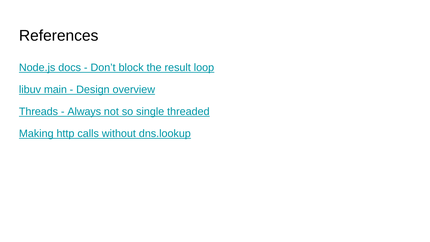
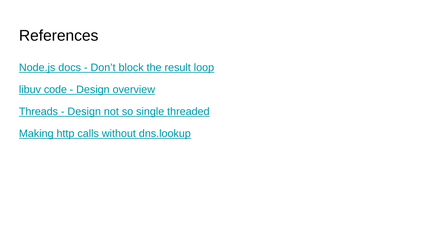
main: main -> code
Always at (84, 112): Always -> Design
